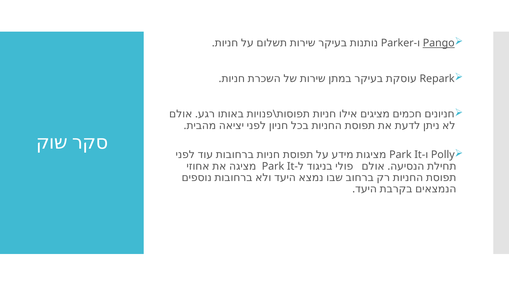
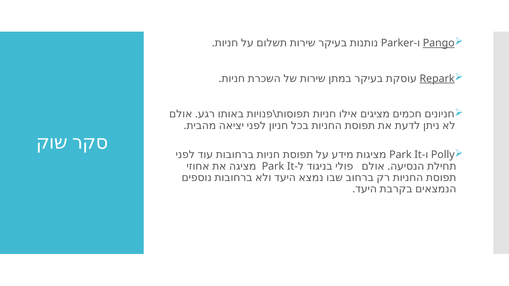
Repark underline: none -> present
